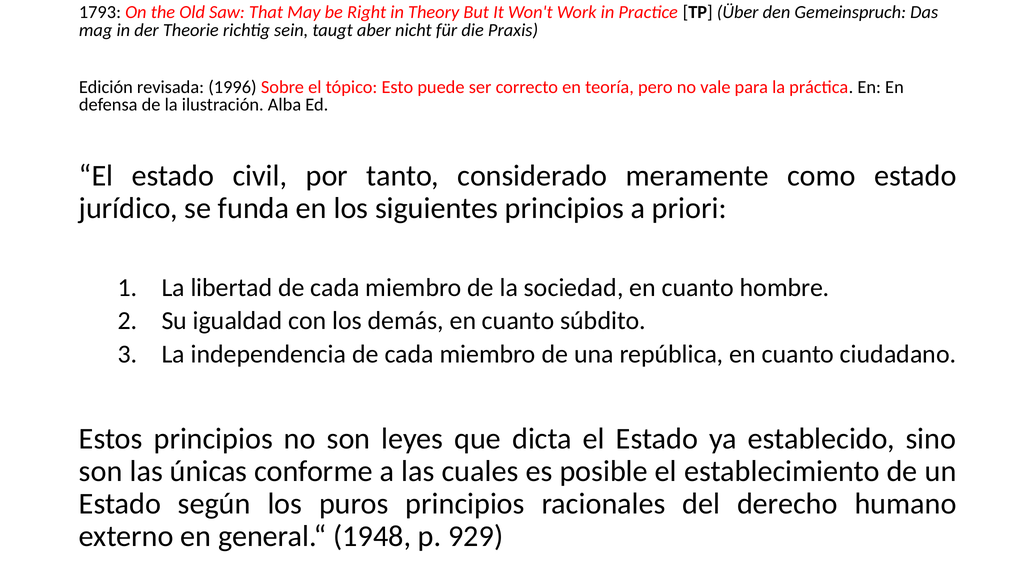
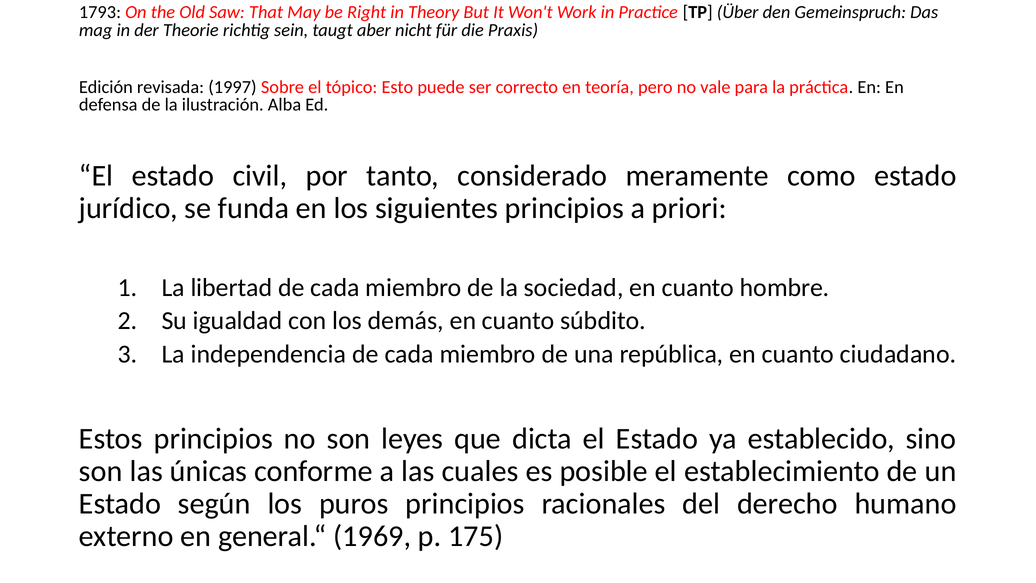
1996: 1996 -> 1997
1948: 1948 -> 1969
929: 929 -> 175
